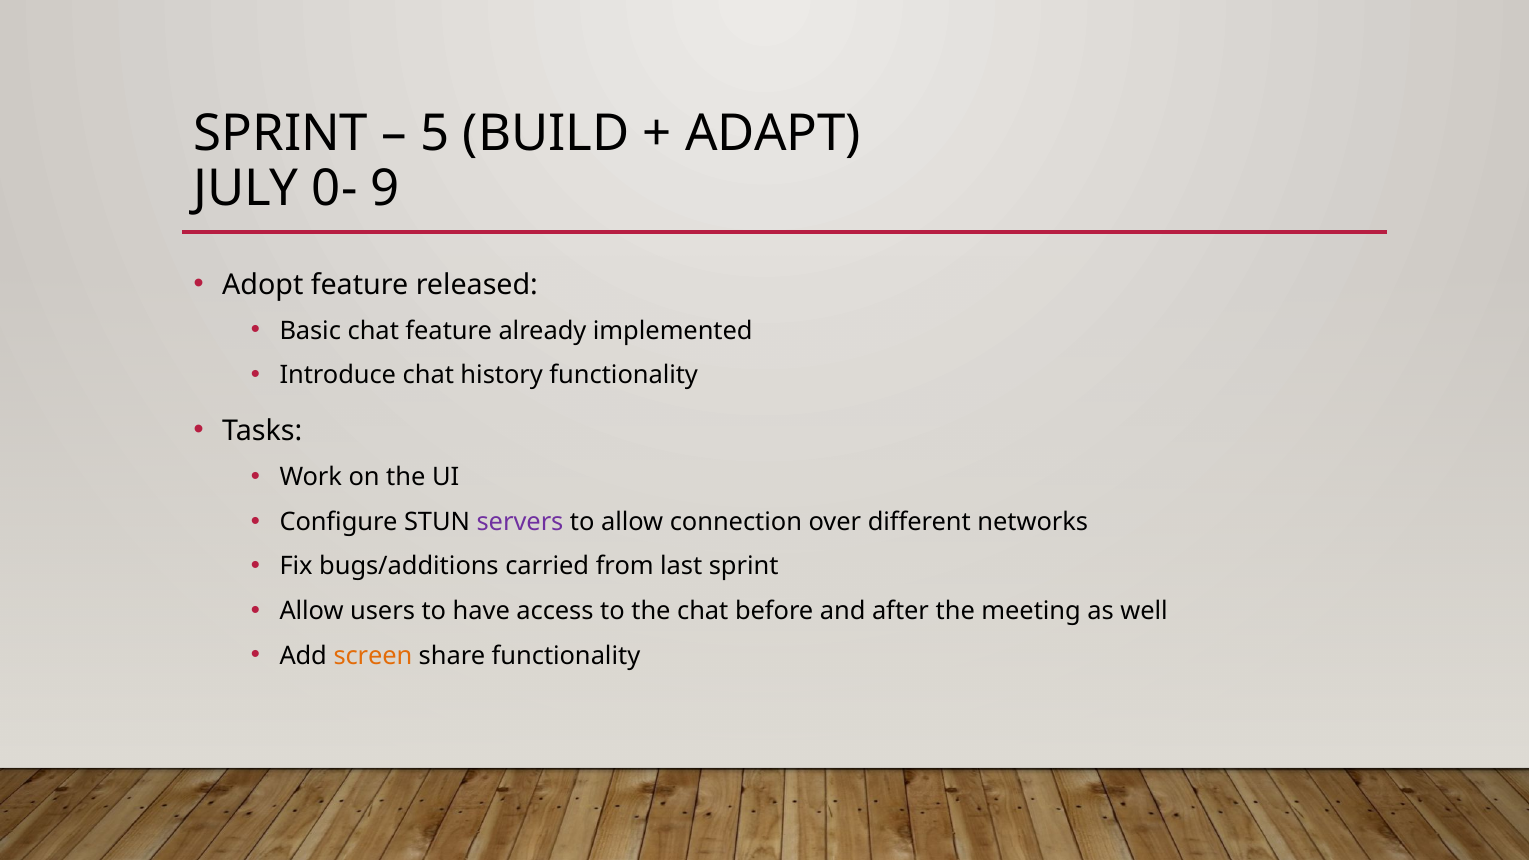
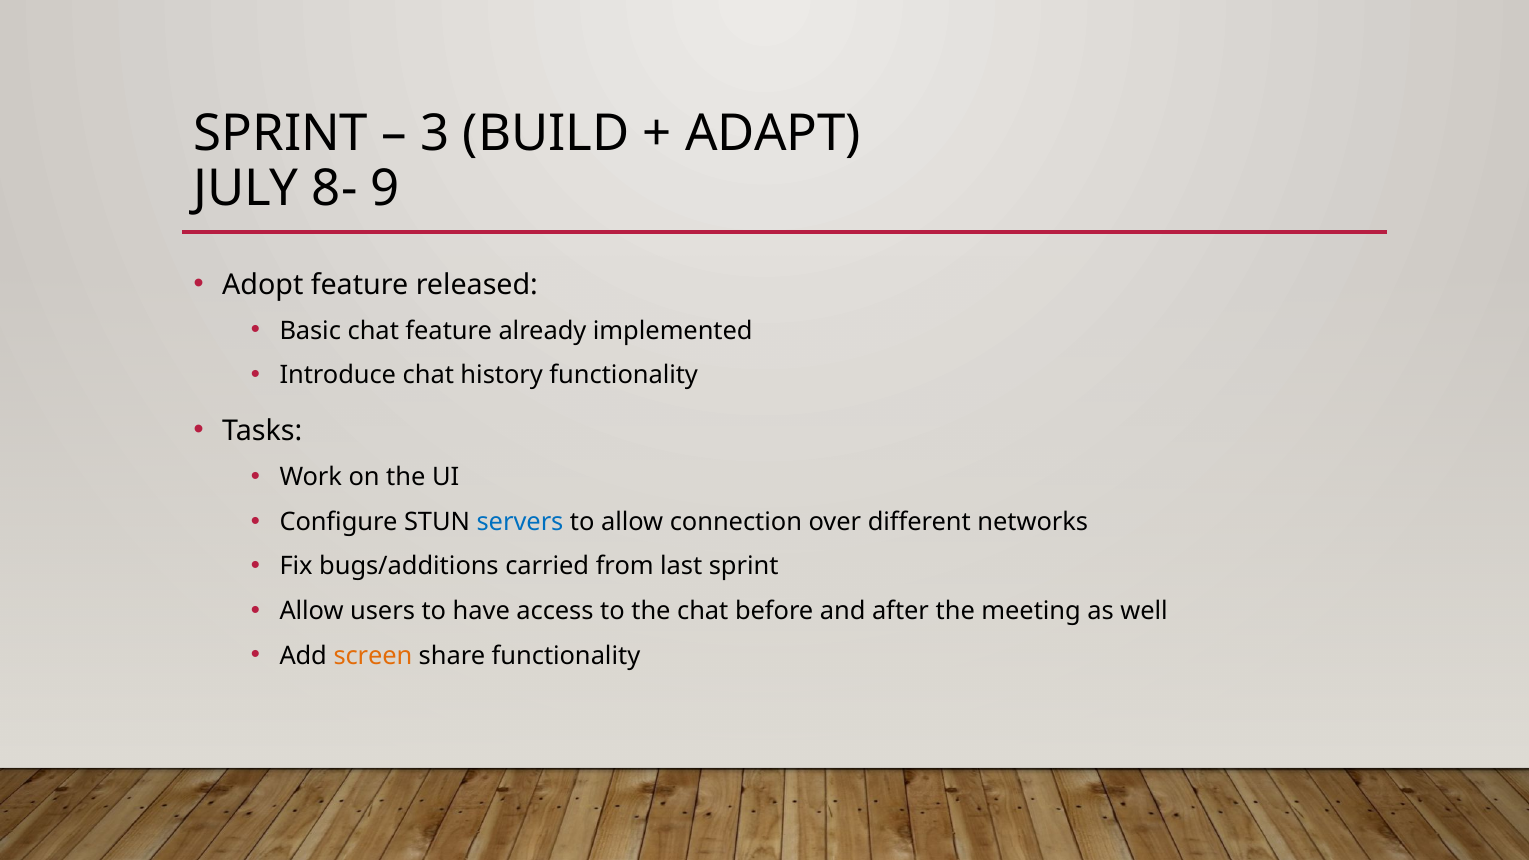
5: 5 -> 3
0-: 0- -> 8-
servers colour: purple -> blue
